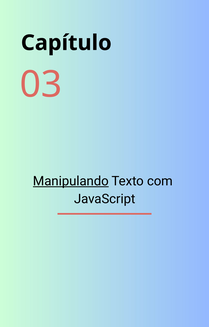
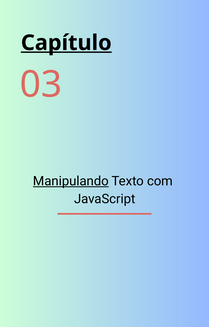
Capítulo underline: none -> present
